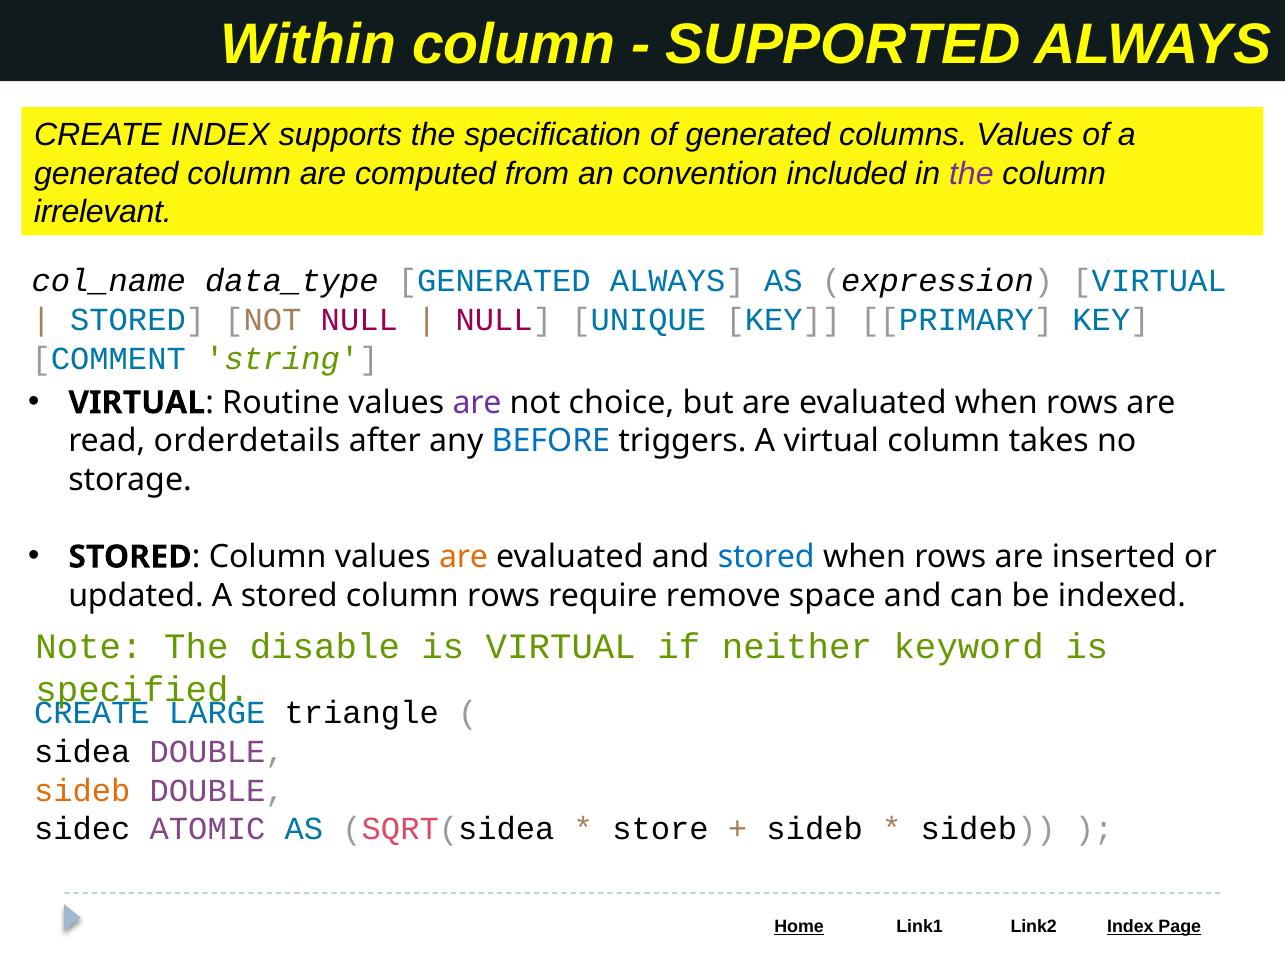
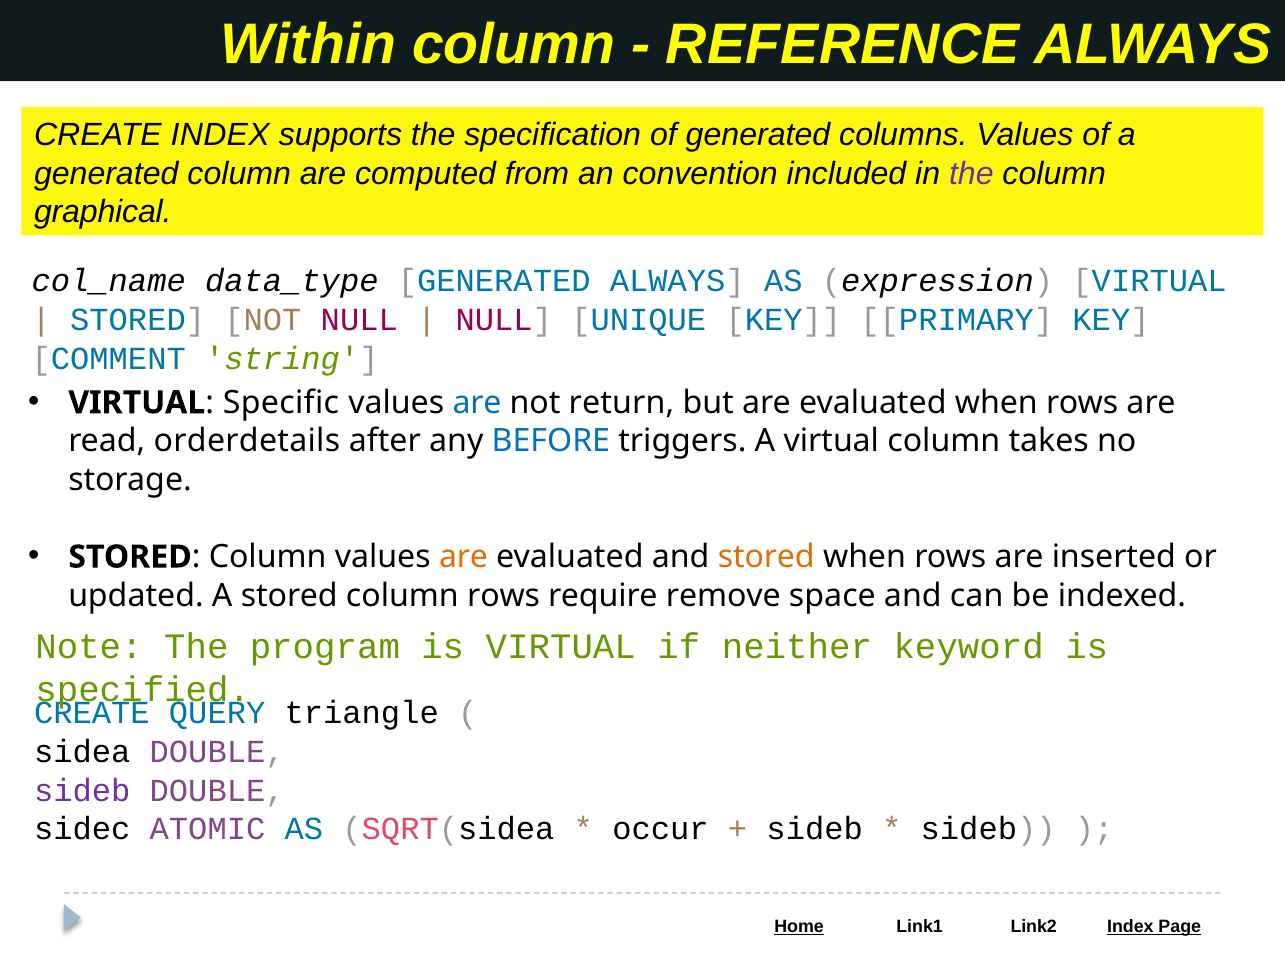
SUPPORTED: SUPPORTED -> REFERENCE
irrelevant: irrelevant -> graphical
Routine: Routine -> Specific
are at (477, 403) colour: purple -> blue
choice: choice -> return
stored at (766, 557) colour: blue -> orange
disable: disable -> program
LARGE: LARGE -> QUERY
sideb at (82, 790) colour: orange -> purple
store: store -> occur
